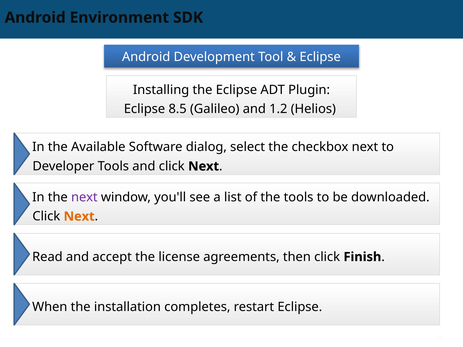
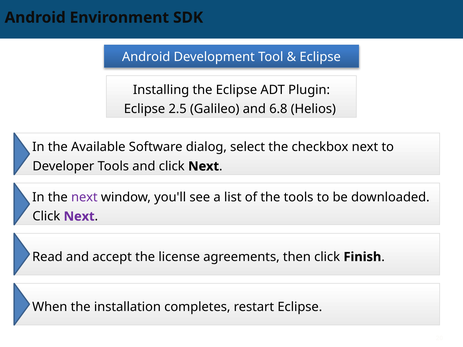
8.5: 8.5 -> 2.5
1.2: 1.2 -> 6.8
Next at (79, 217) colour: orange -> purple
